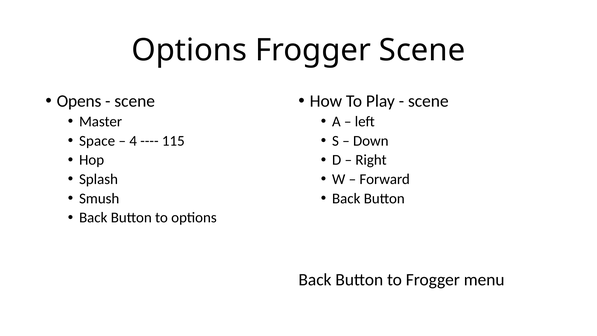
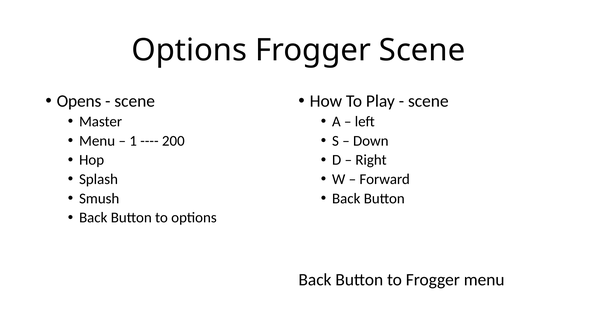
Space at (97, 141): Space -> Menu
4: 4 -> 1
115: 115 -> 200
